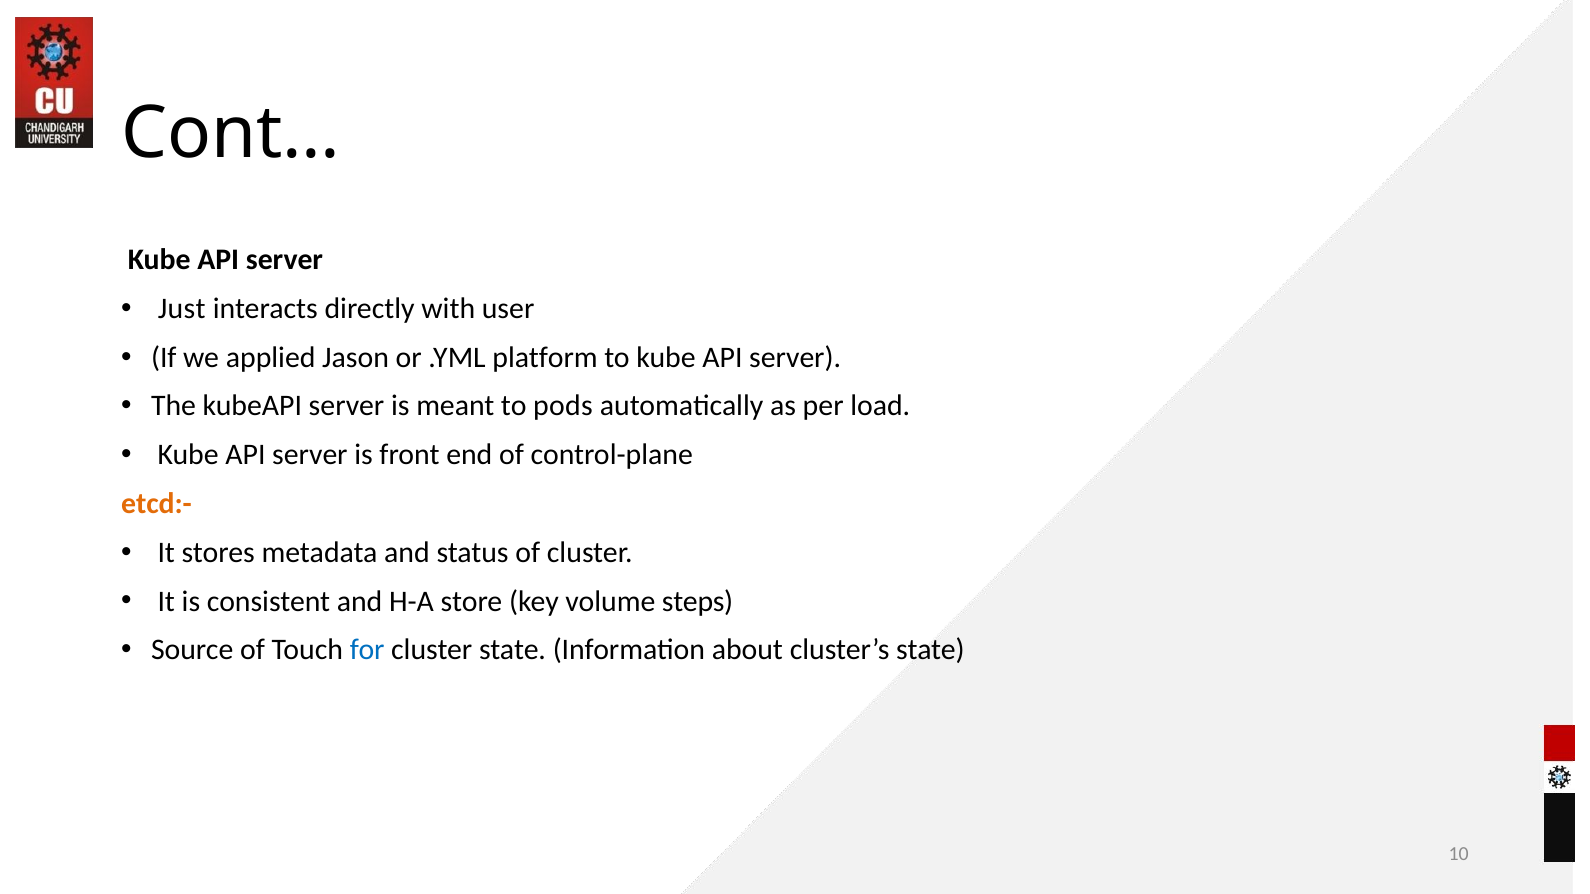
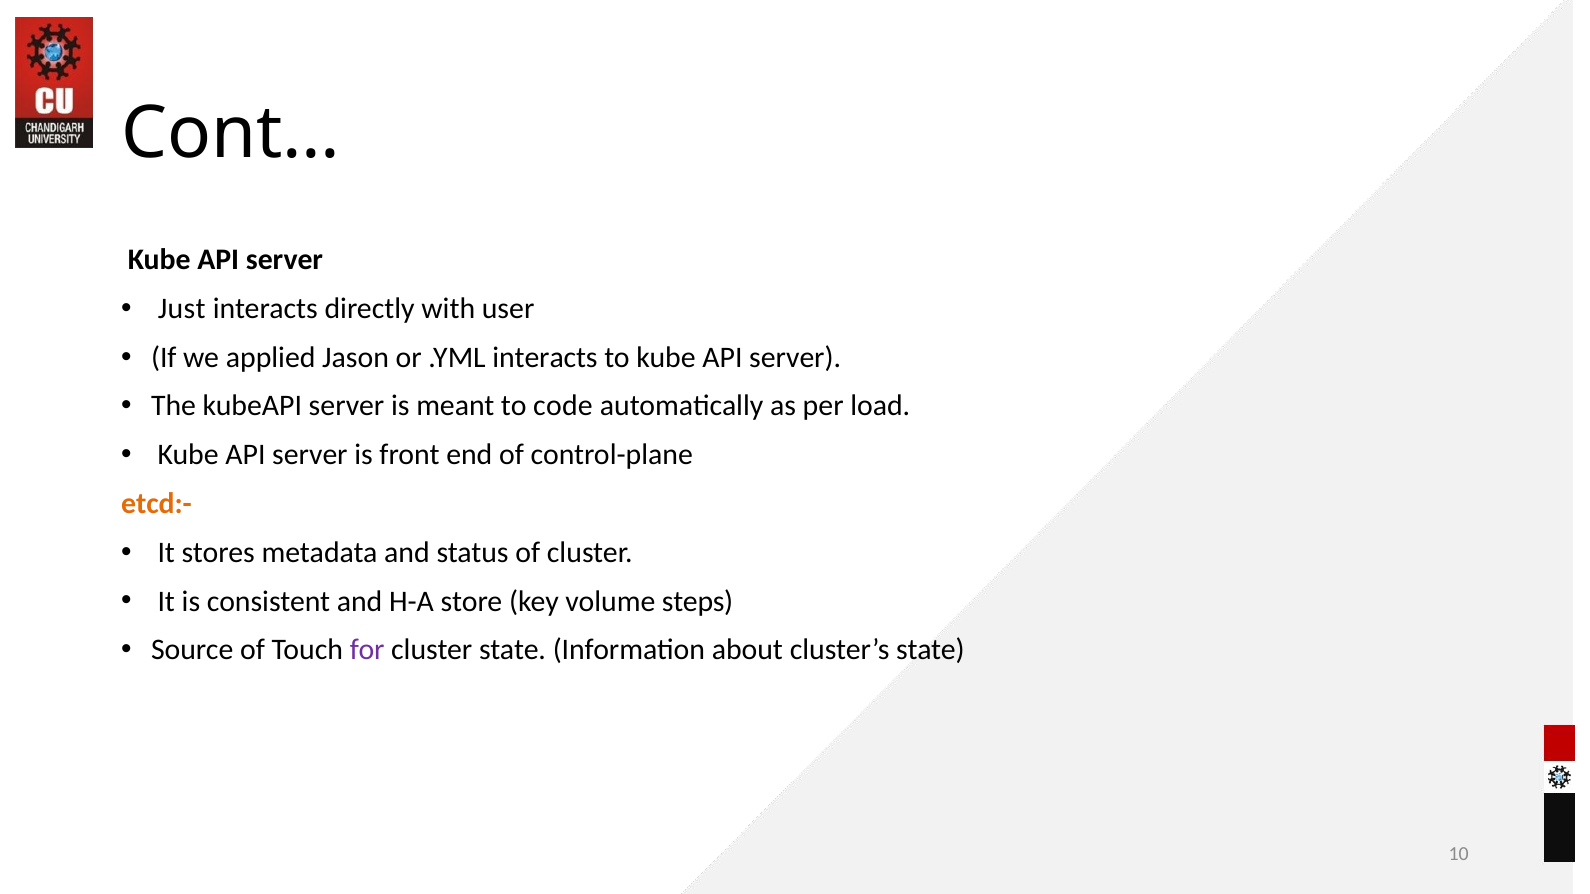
.YML platform: platform -> interacts
pods: pods -> code
for colour: blue -> purple
